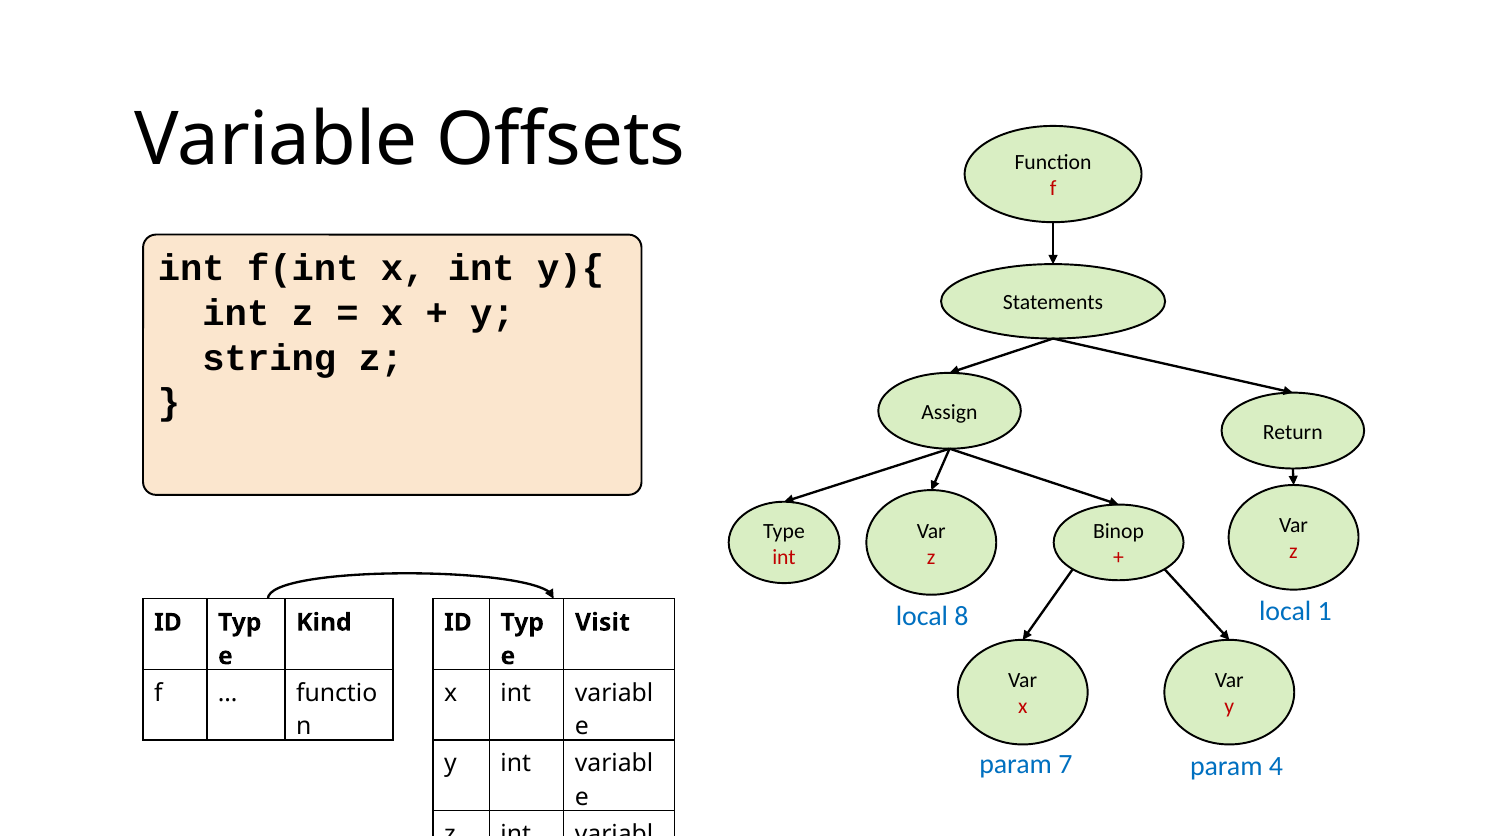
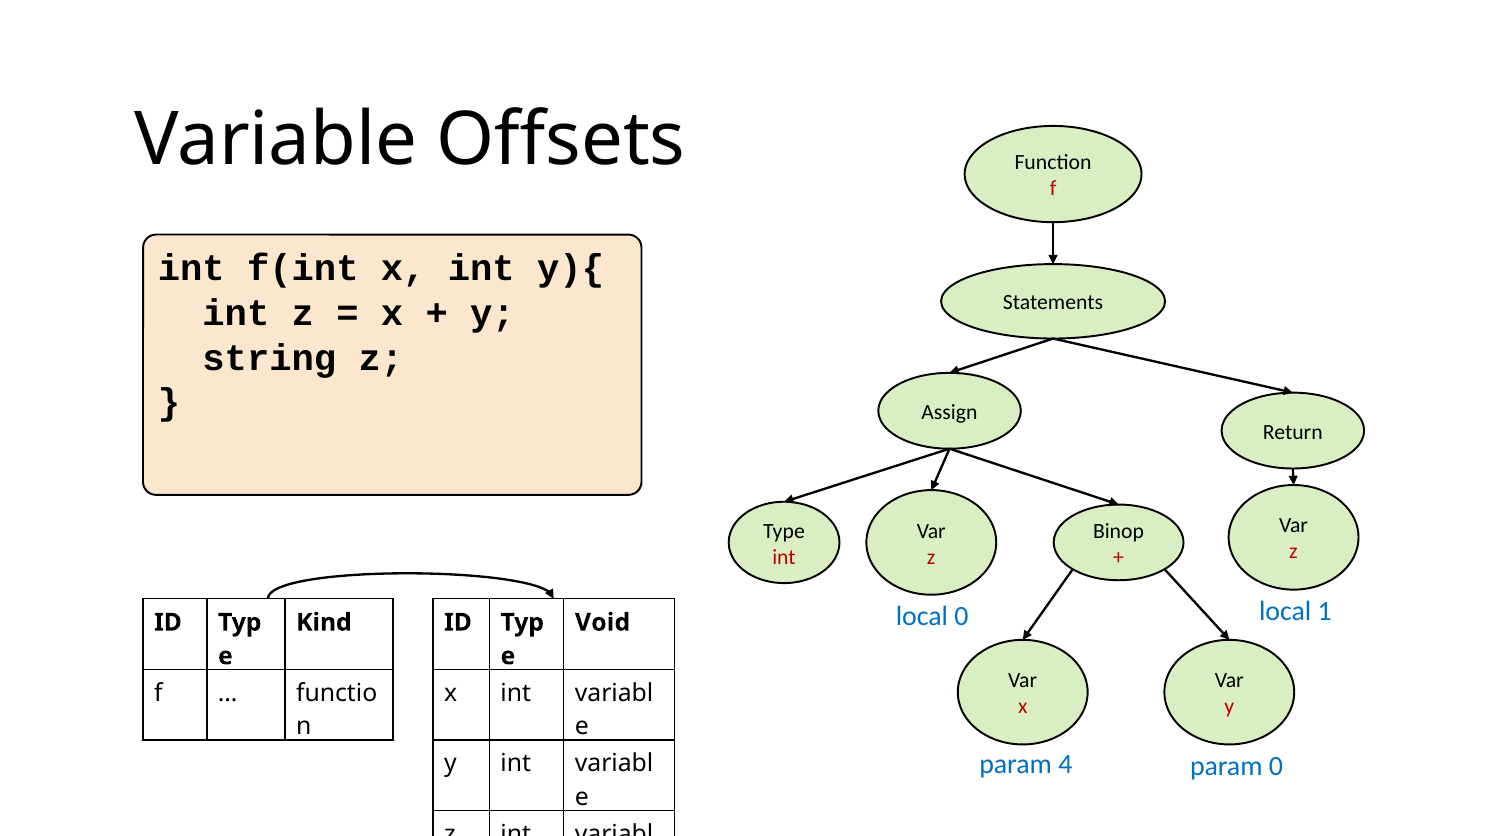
local 8: 8 -> 0
Visit: Visit -> Void
7: 7 -> 4
param 4: 4 -> 0
